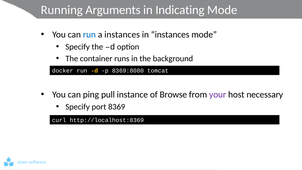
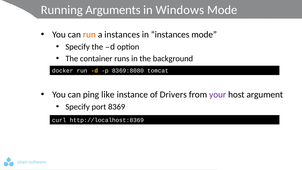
Indicating: Indicating -> Windows
run at (89, 35) colour: blue -> orange
pull: pull -> like
Browse: Browse -> Drivers
necessary: necessary -> argument
